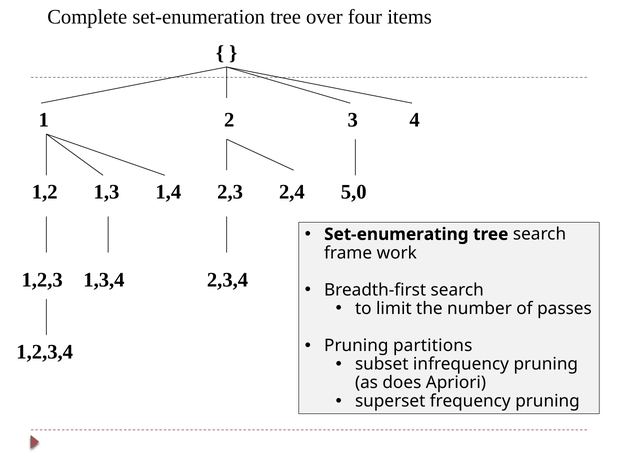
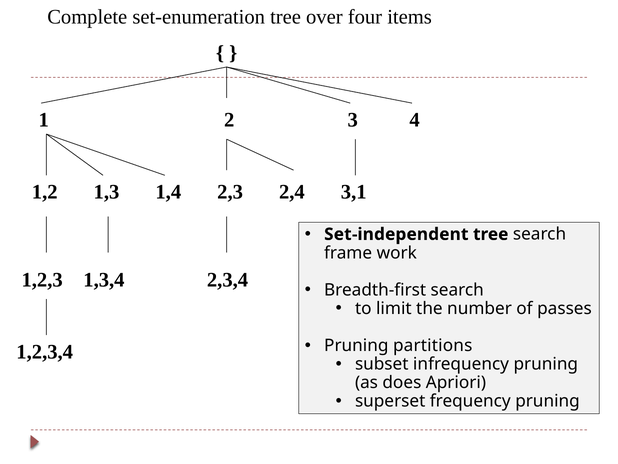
5,0: 5,0 -> 3,1
Set-enumerating: Set-enumerating -> Set-independent
